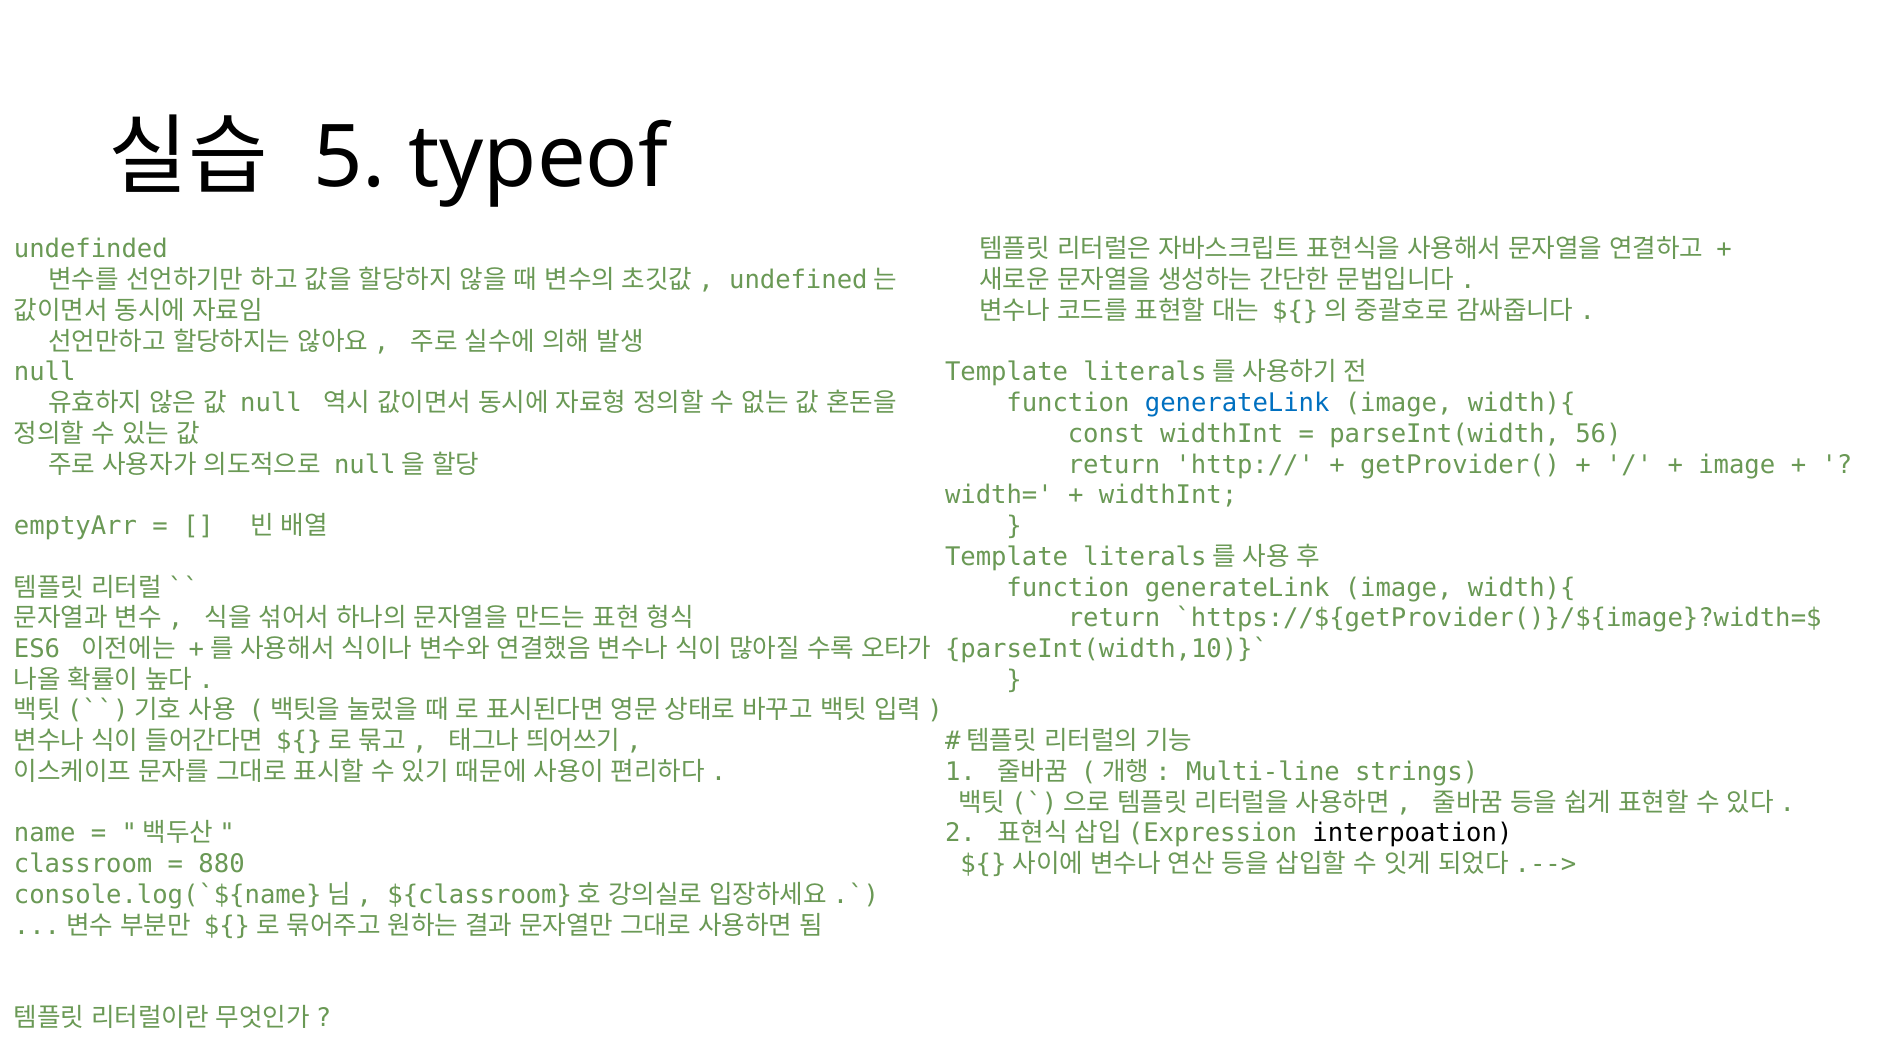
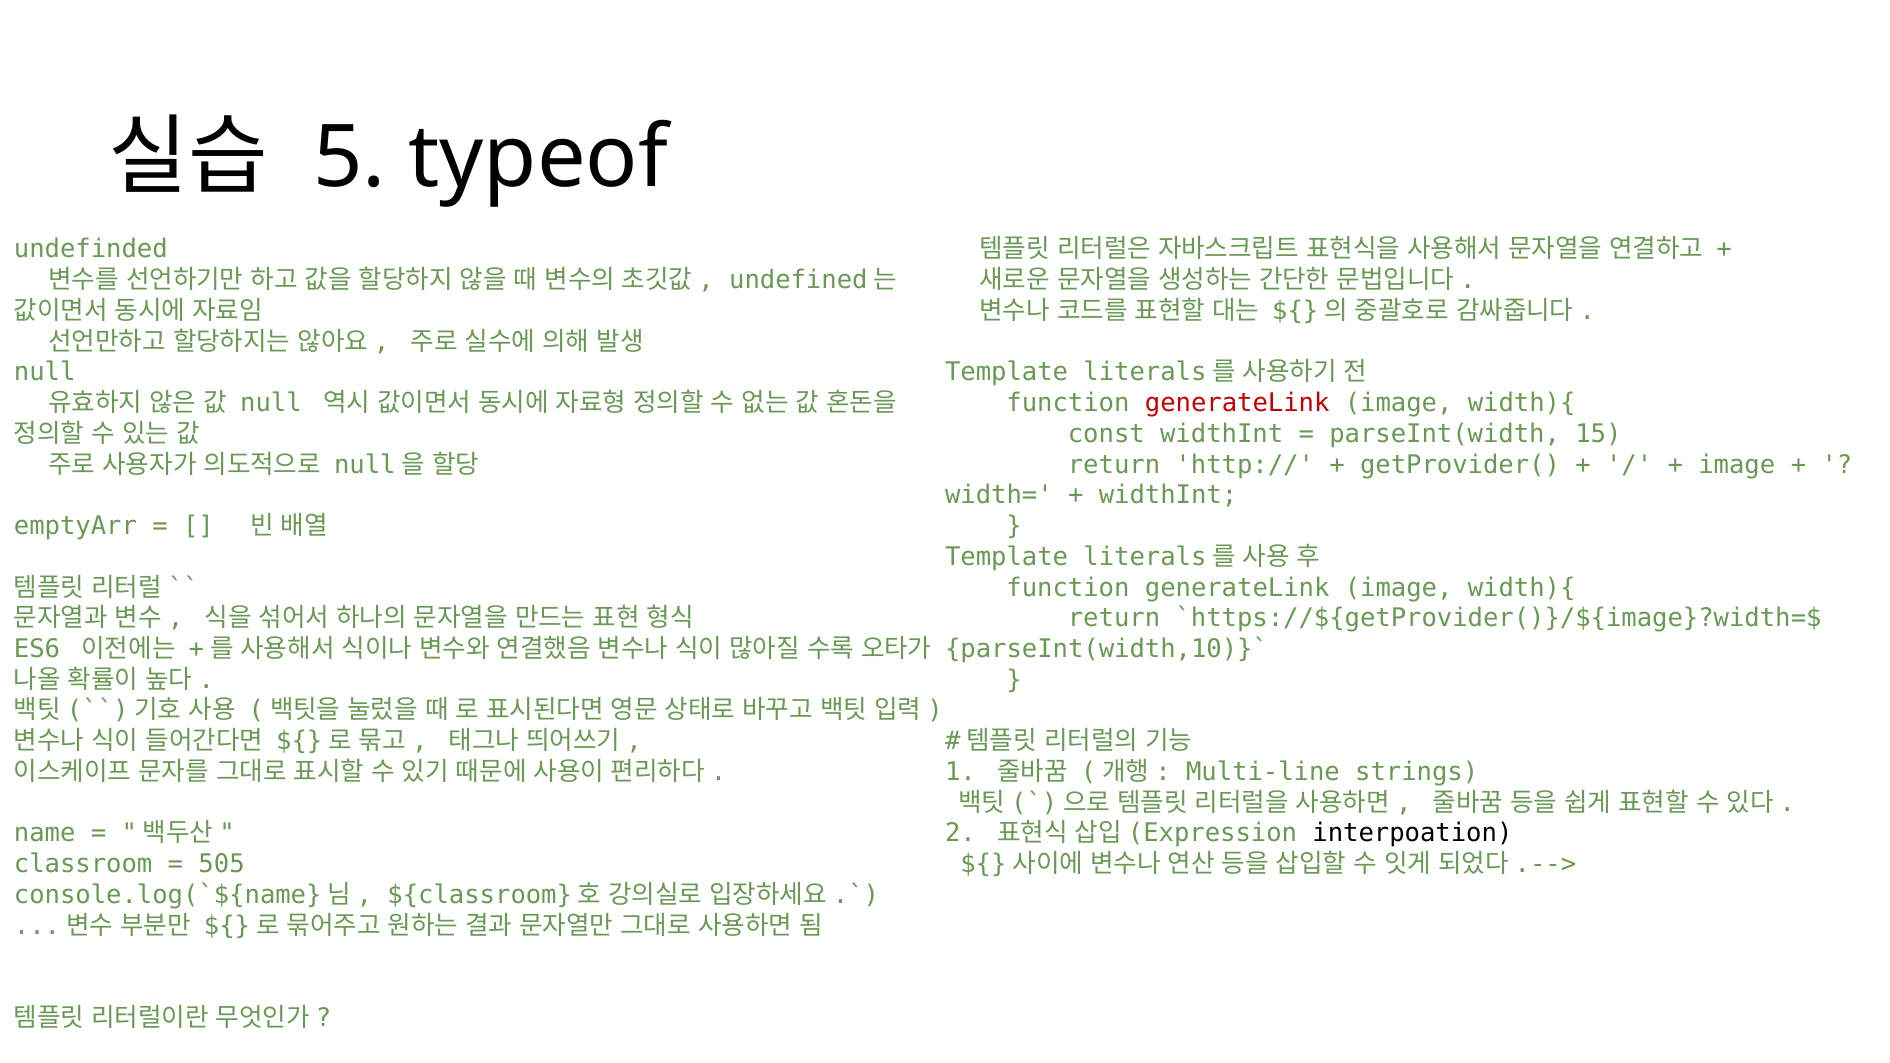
generateLink at (1237, 403) colour: blue -> red
56: 56 -> 15
880: 880 -> 505
